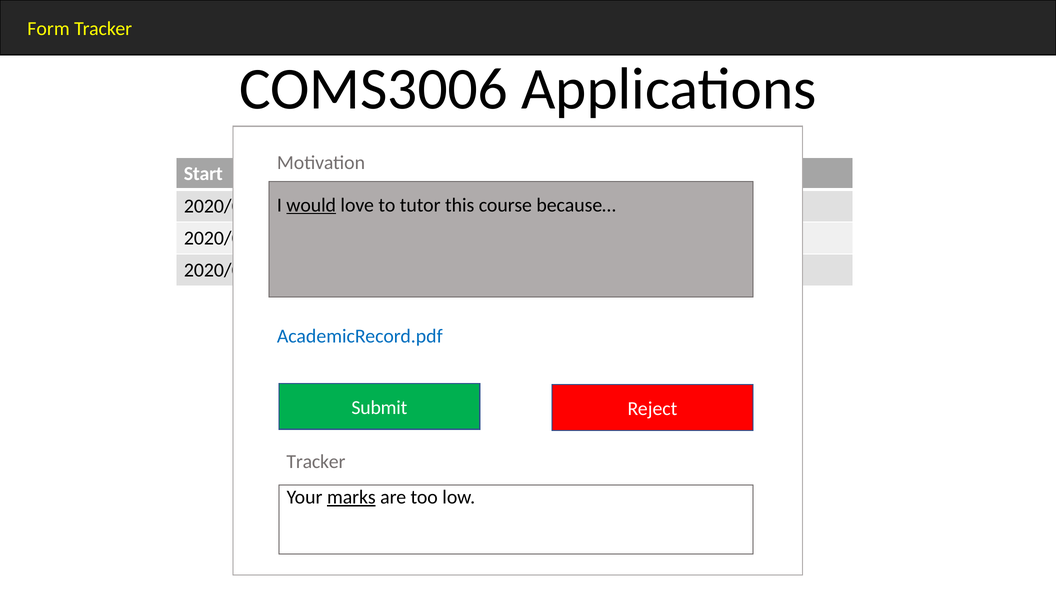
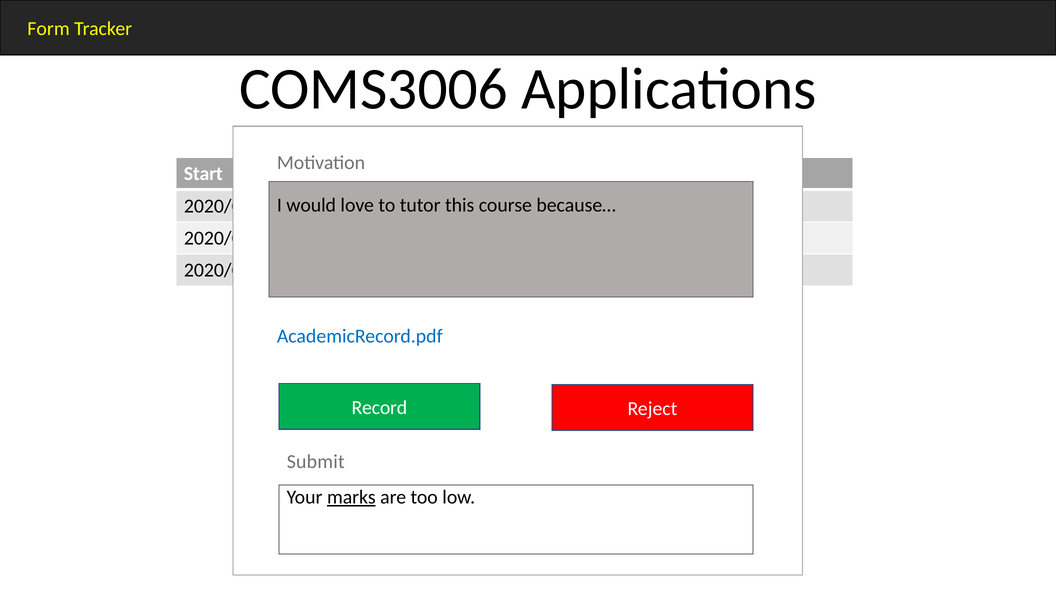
would underline: present -> none
Submit: Submit -> Record
Tracker at (316, 462): Tracker -> Submit
